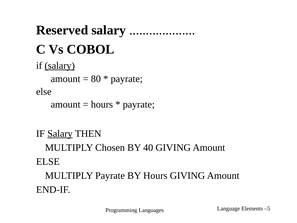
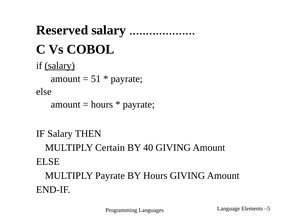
80: 80 -> 51
Salary at (60, 133) underline: present -> none
Chosen: Chosen -> Certain
